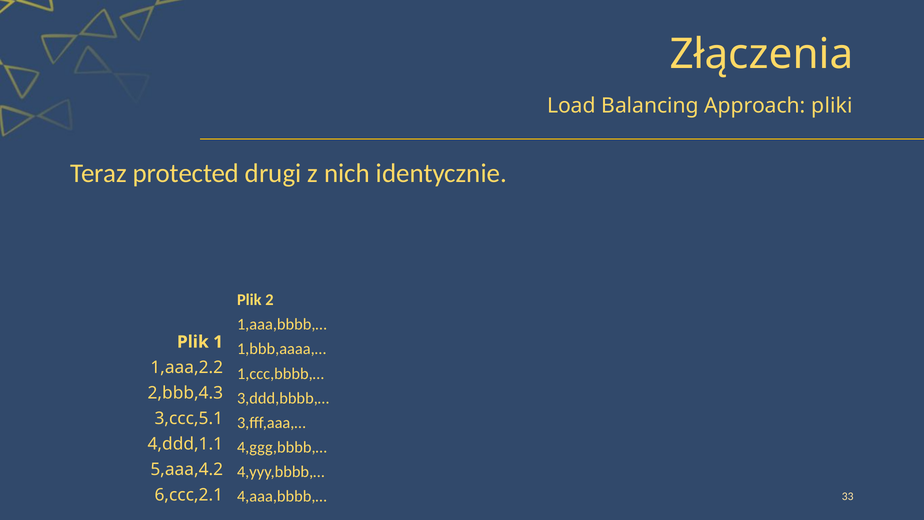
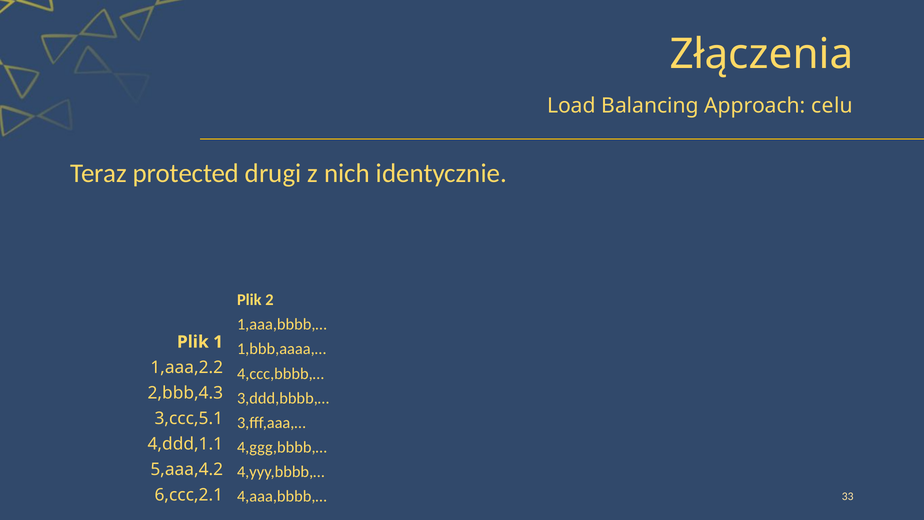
pliki: pliki -> celu
1,ccc,bbbb,…: 1,ccc,bbbb,… -> 4,ccc,bbbb,…
